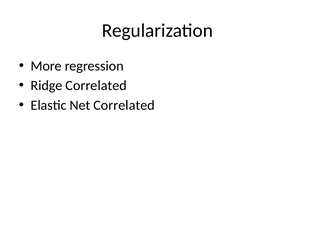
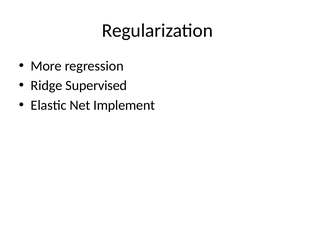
Ridge Correlated: Correlated -> Supervised
Net Correlated: Correlated -> Implement
